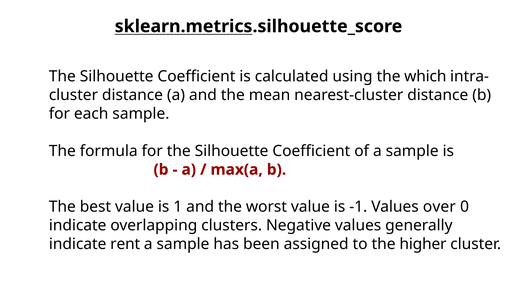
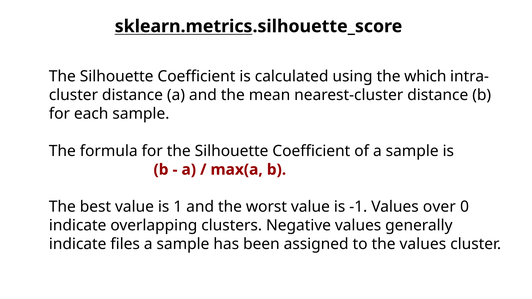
rent: rent -> files
the higher: higher -> values
